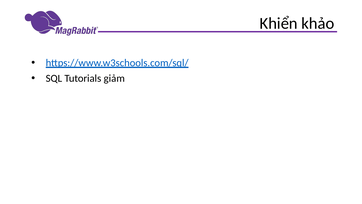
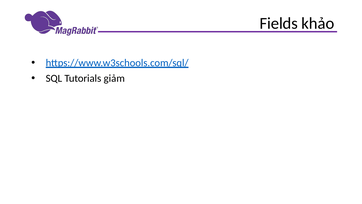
Khiển: Khiển -> Fields
